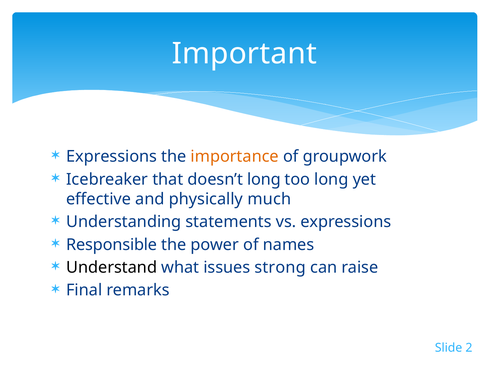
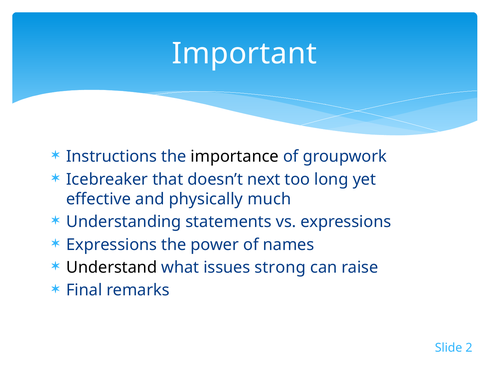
Expressions at (112, 156): Expressions -> Instructions
importance colour: orange -> black
doesn’t long: long -> next
Responsible at (112, 244): Responsible -> Expressions
